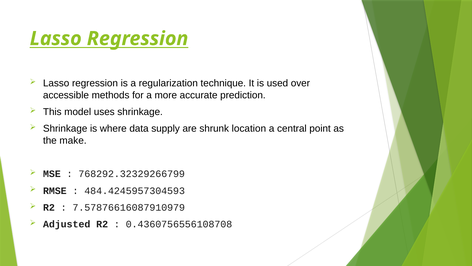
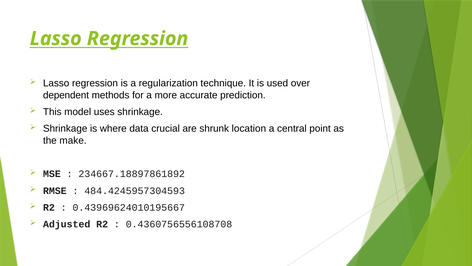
accessible: accessible -> dependent
supply: supply -> crucial
768292.32329266799: 768292.32329266799 -> 234667.18897861892
7.57876616087910979: 7.57876616087910979 -> 0.43969624010195667
